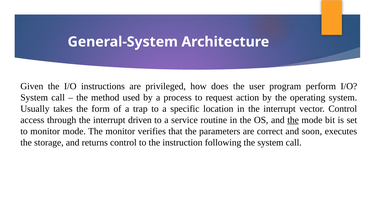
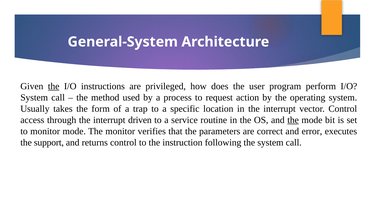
the at (54, 86) underline: none -> present
soon: soon -> error
storage: storage -> support
